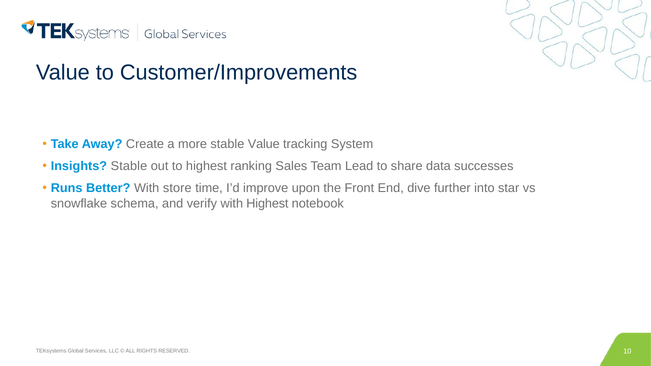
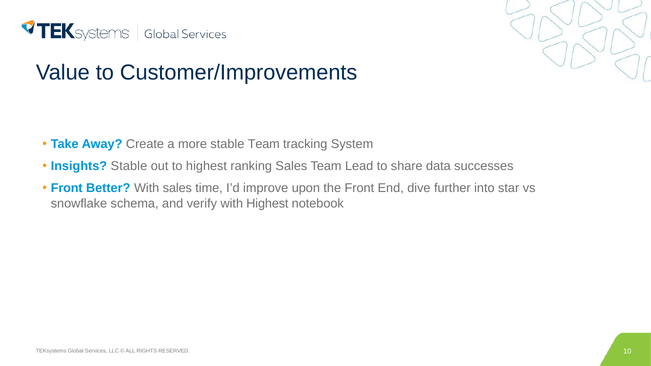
stable Value: Value -> Team
Runs at (67, 188): Runs -> Front
With store: store -> sales
